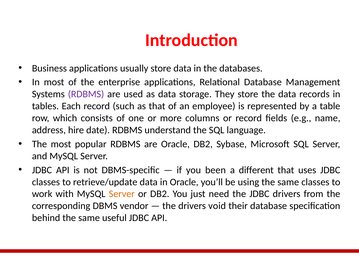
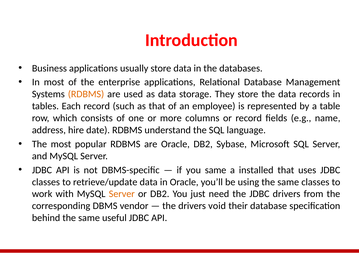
RDBMS at (86, 94) colour: purple -> orange
you been: been -> same
different: different -> installed
